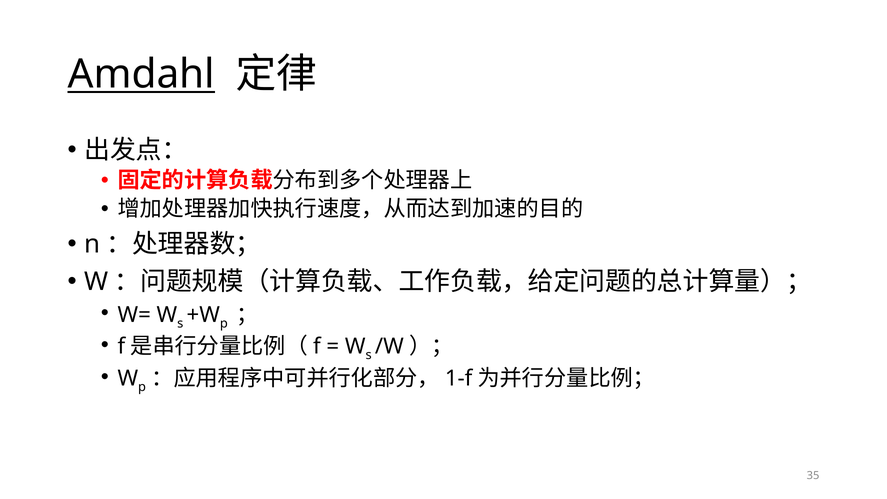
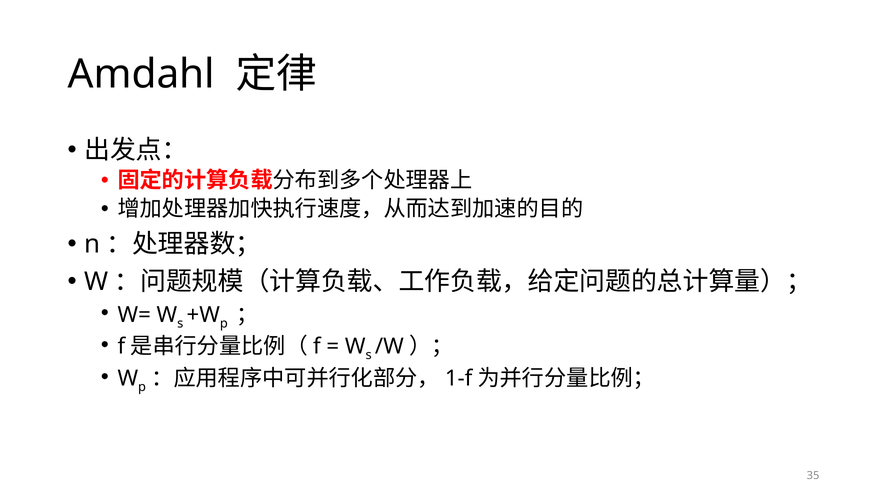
Amdahl underline: present -> none
